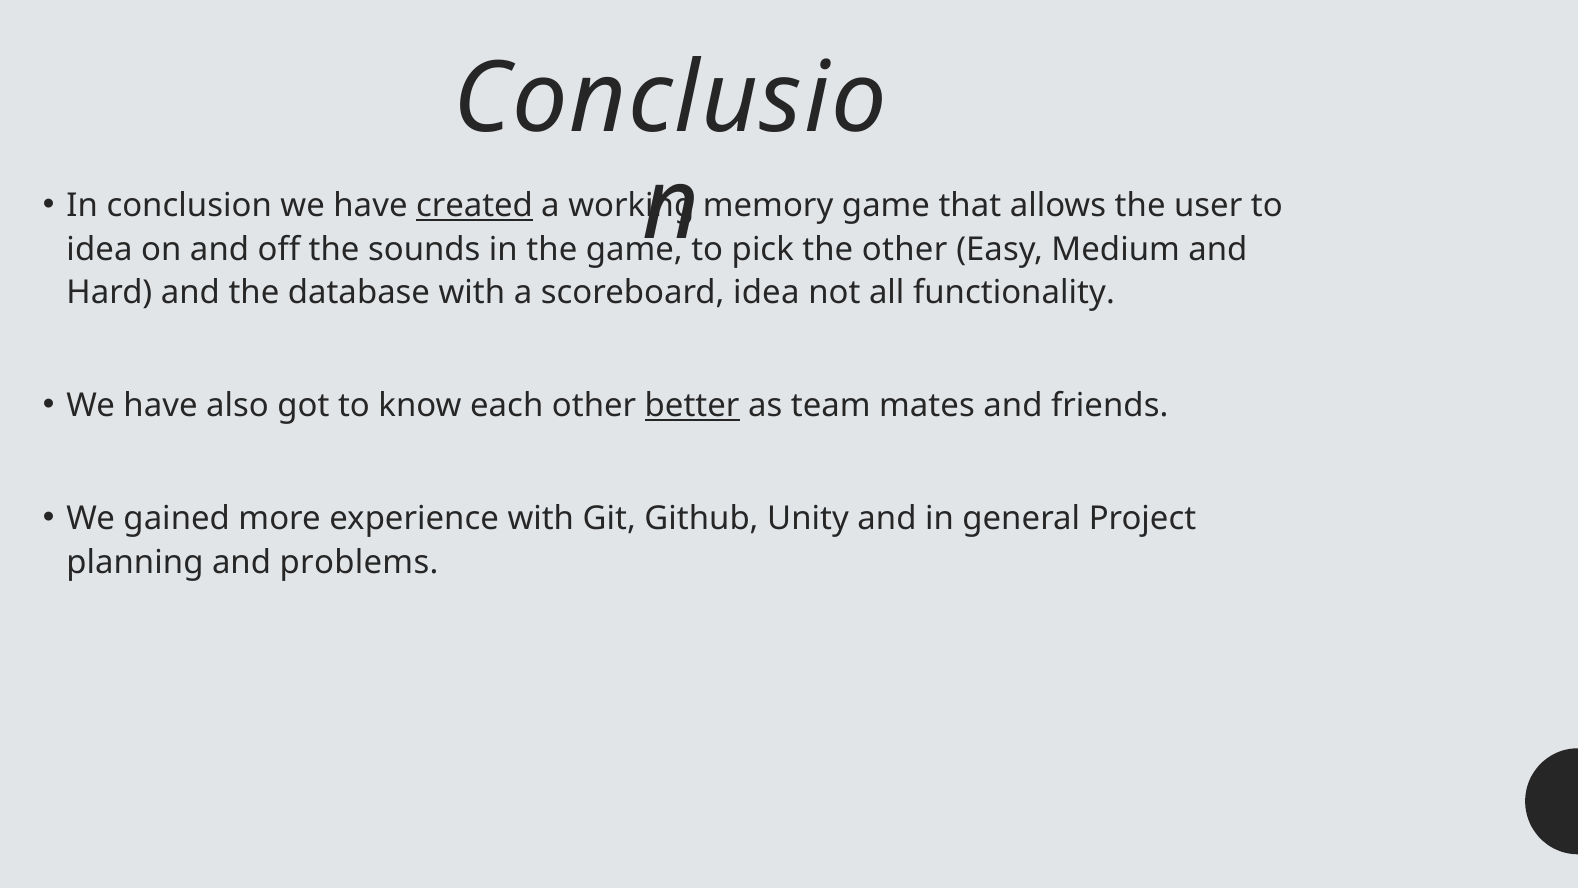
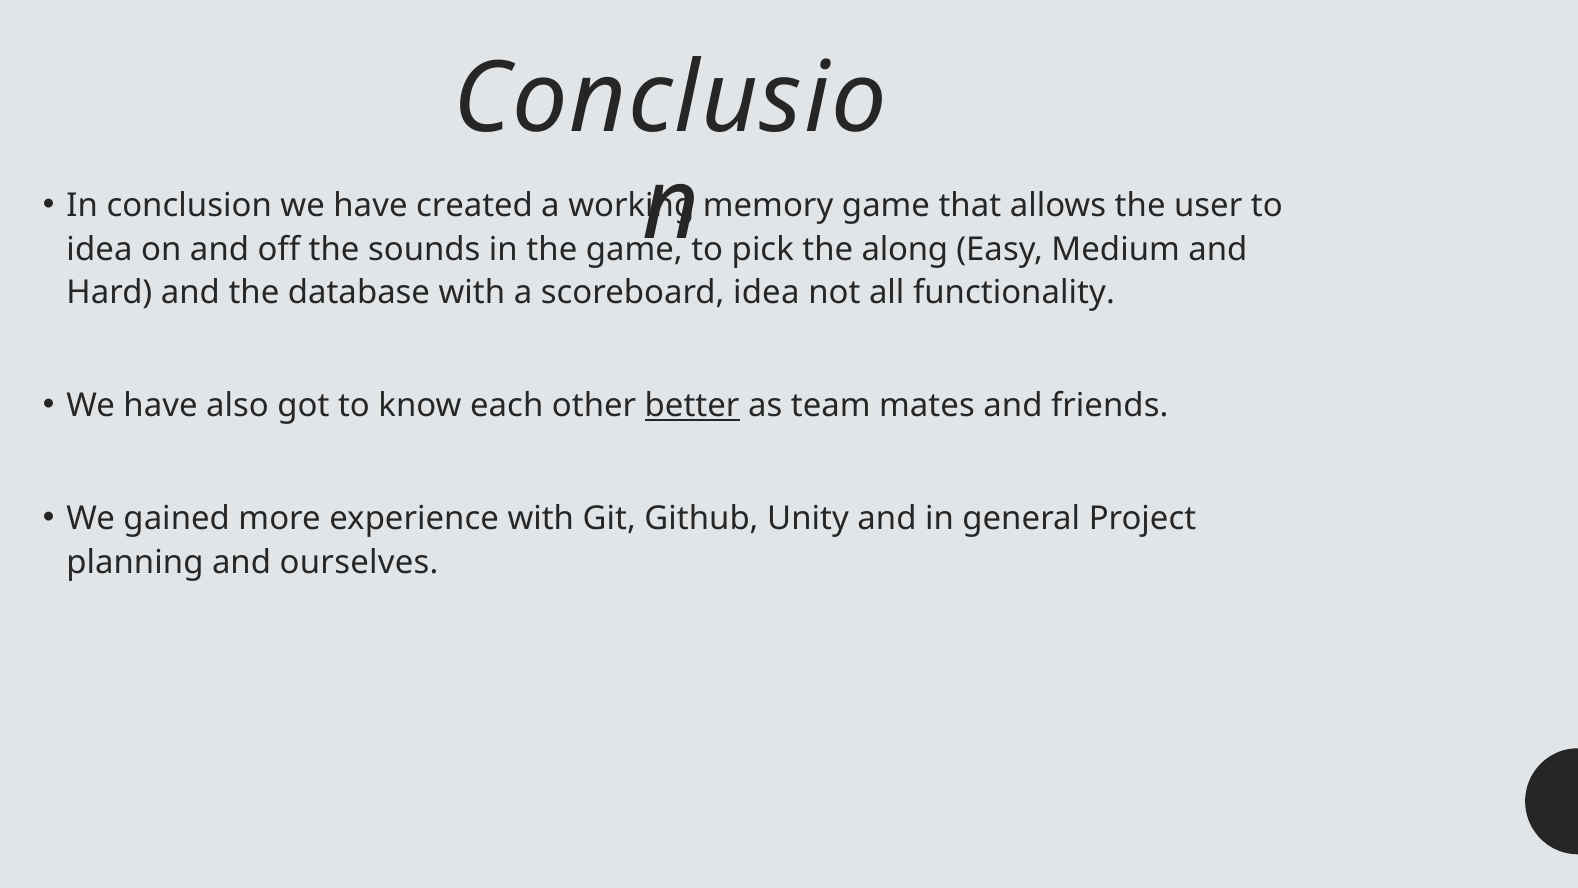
created underline: present -> none
the other: other -> along
problems: problems -> ourselves
